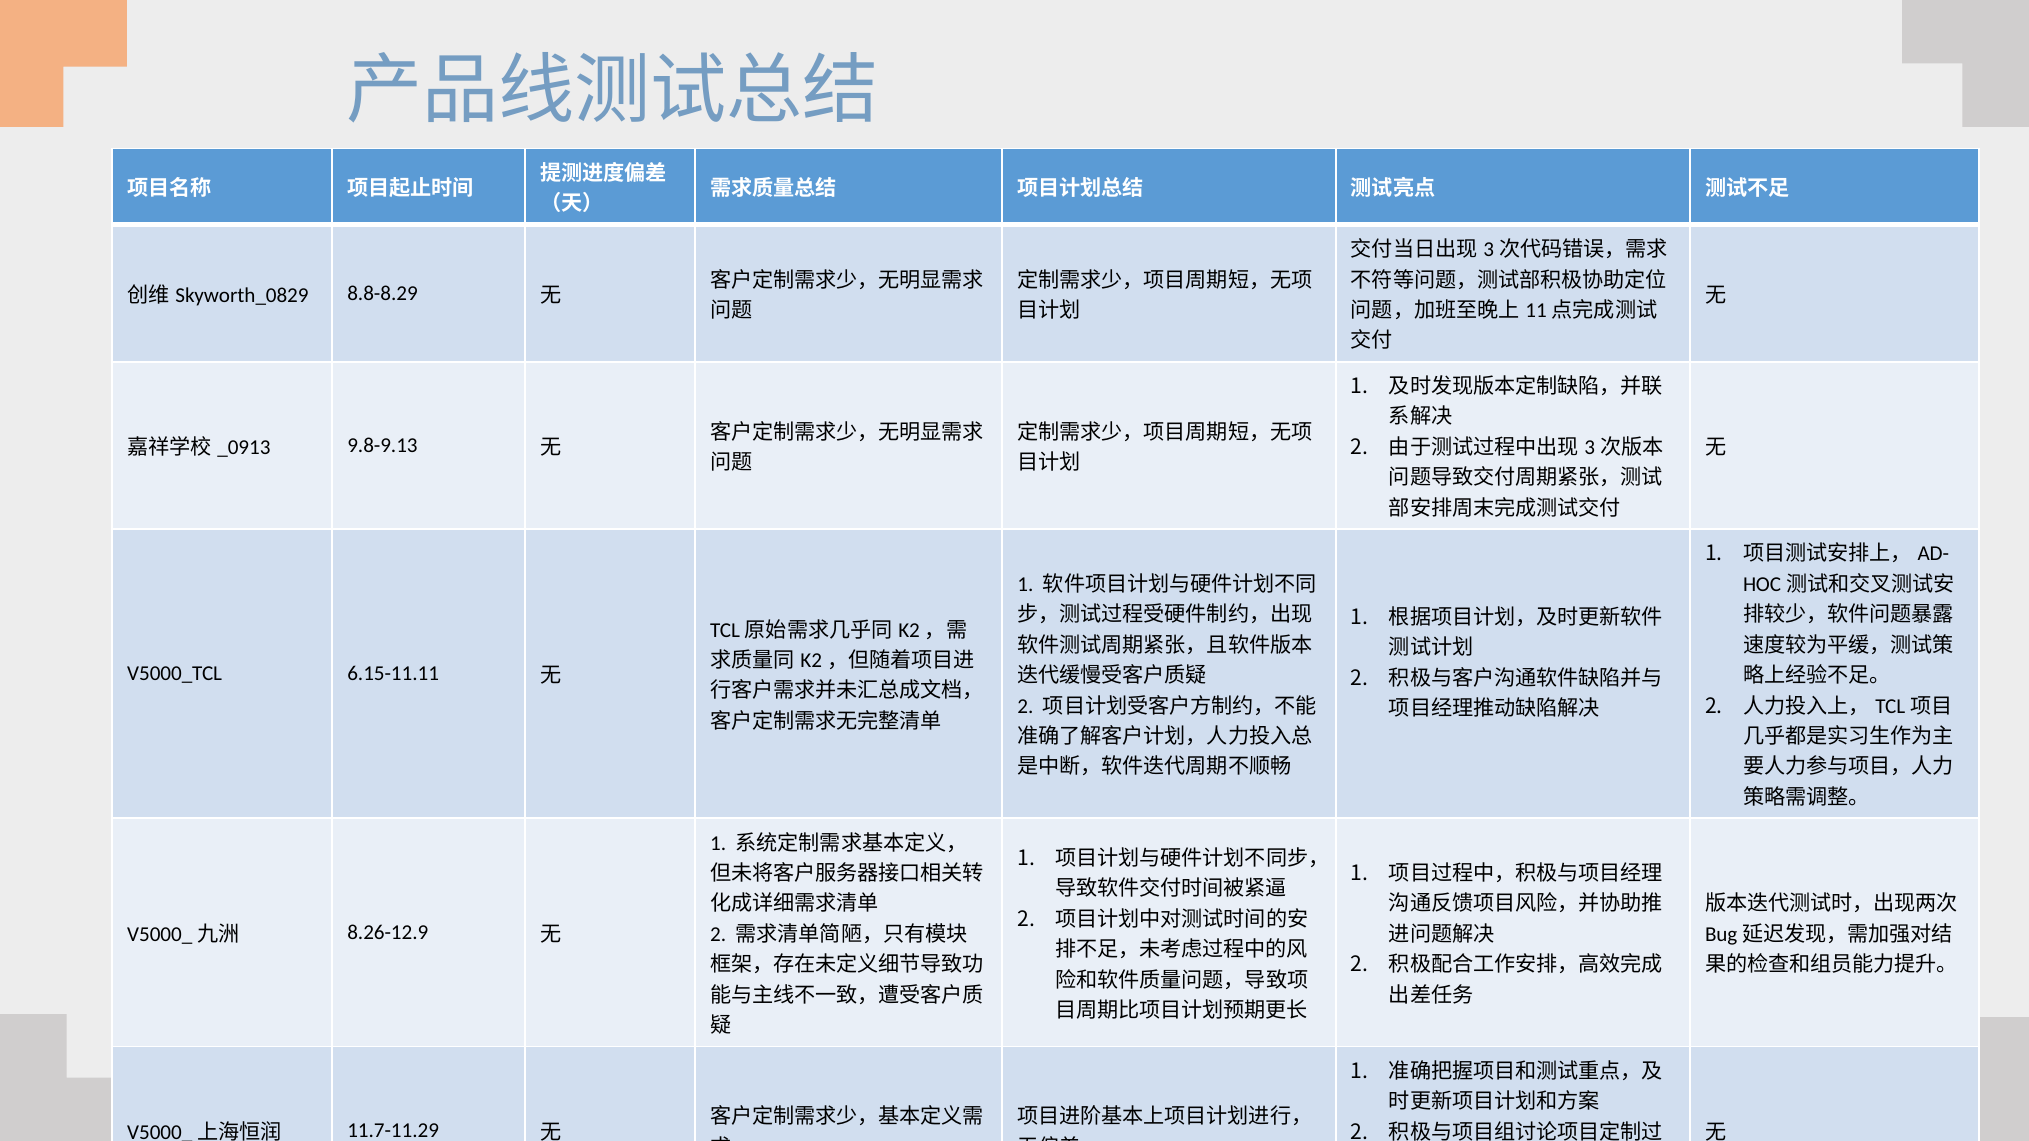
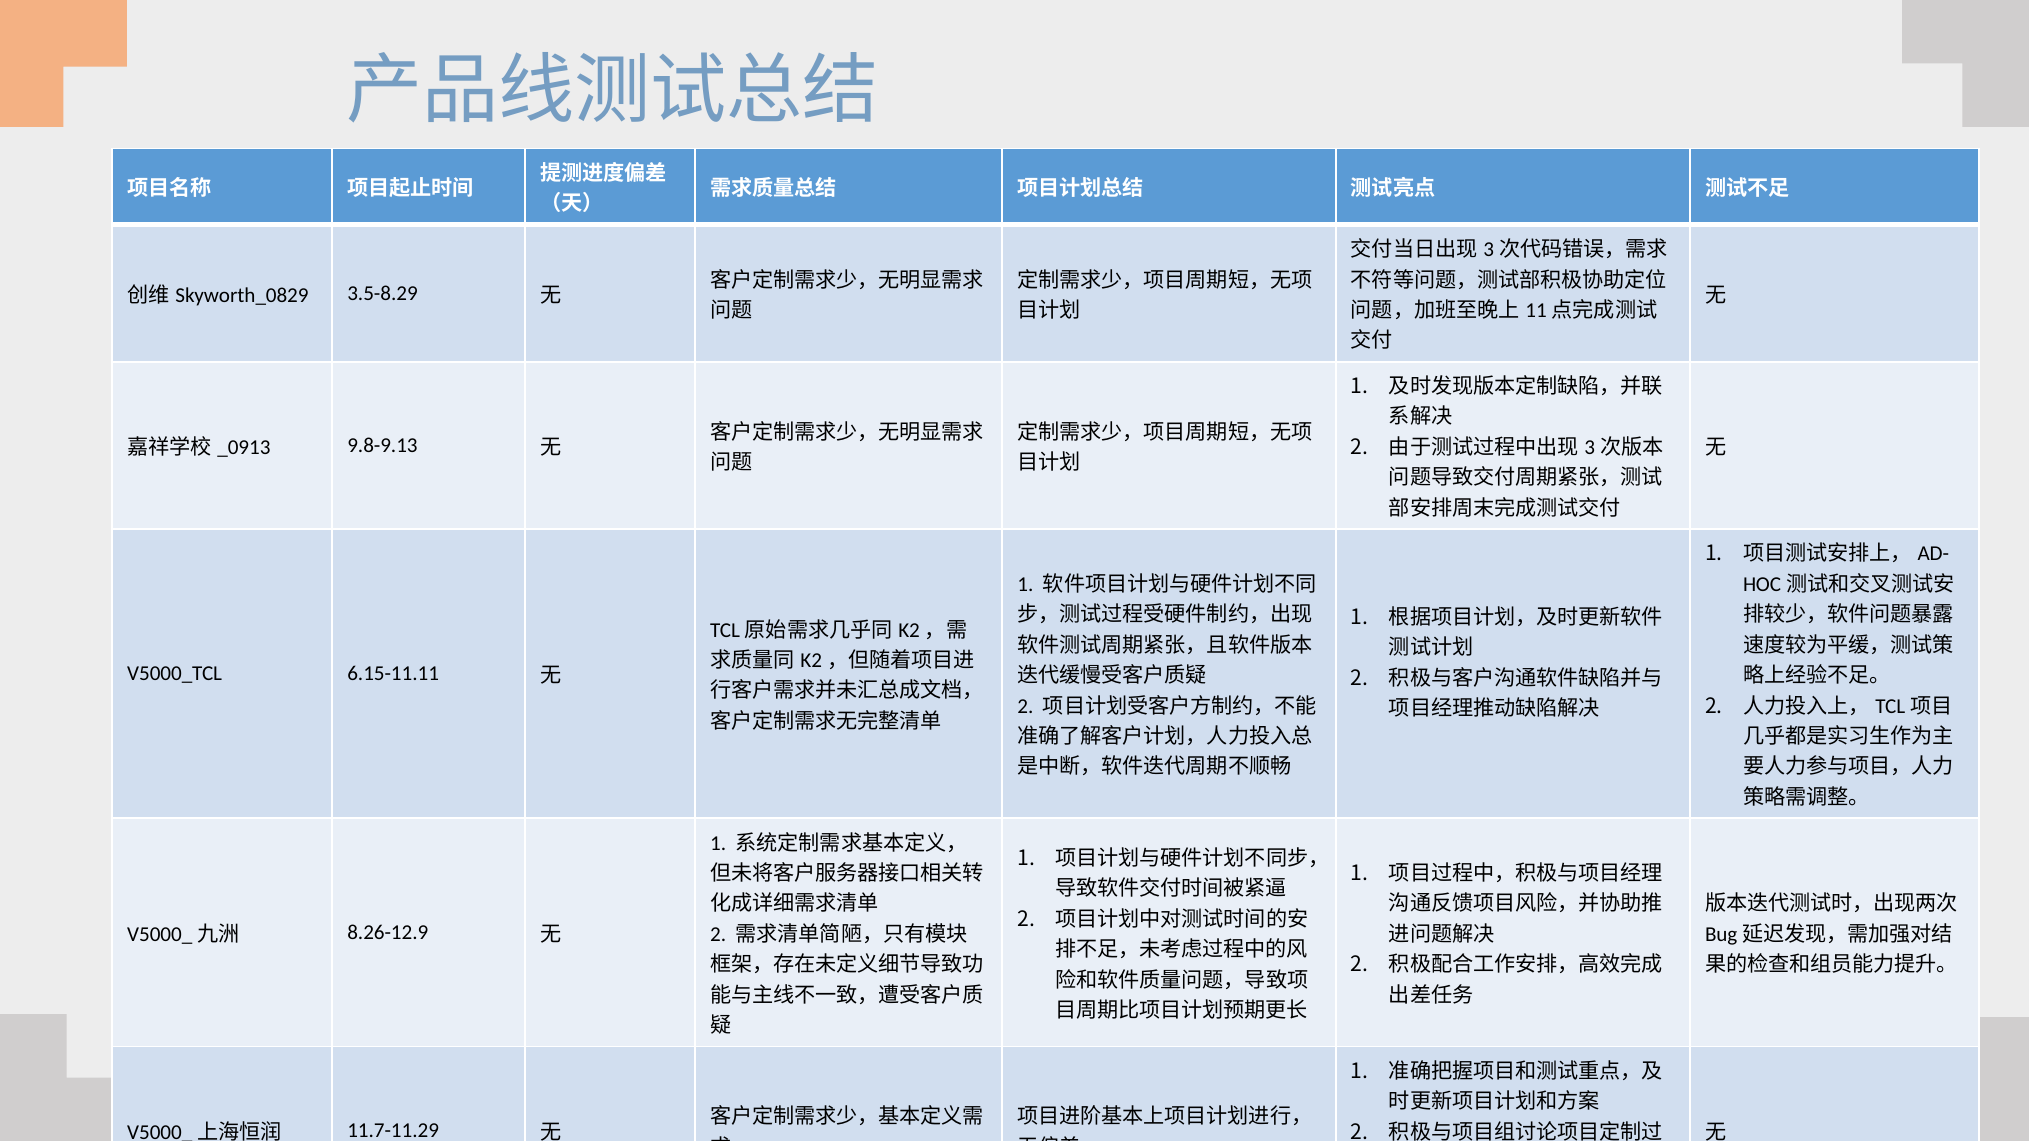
8.8-8.29: 8.8-8.29 -> 3.5-8.29
